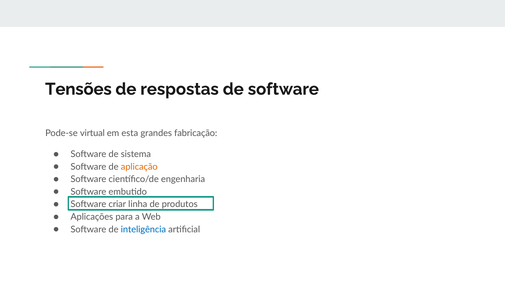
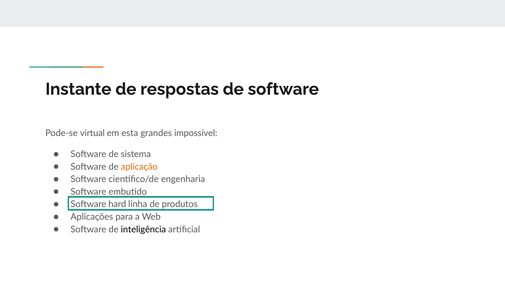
Tensões: Tensões -> Instante
fabricação: fabricação -> impossível
criar: criar -> hard
inteligência colour: blue -> black
